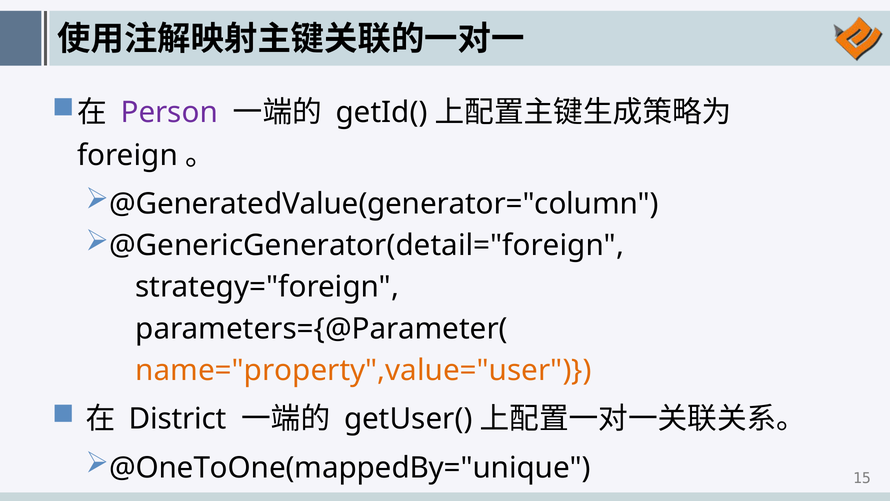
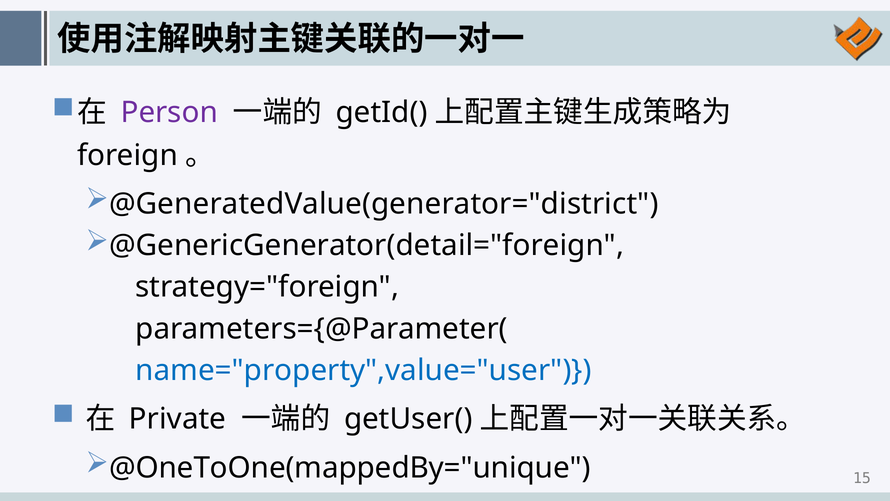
@GeneratedValue(generator="column: @GeneratedValue(generator="column -> @GeneratedValue(generator="district
name="property",value="user colour: orange -> blue
District: District -> Private
